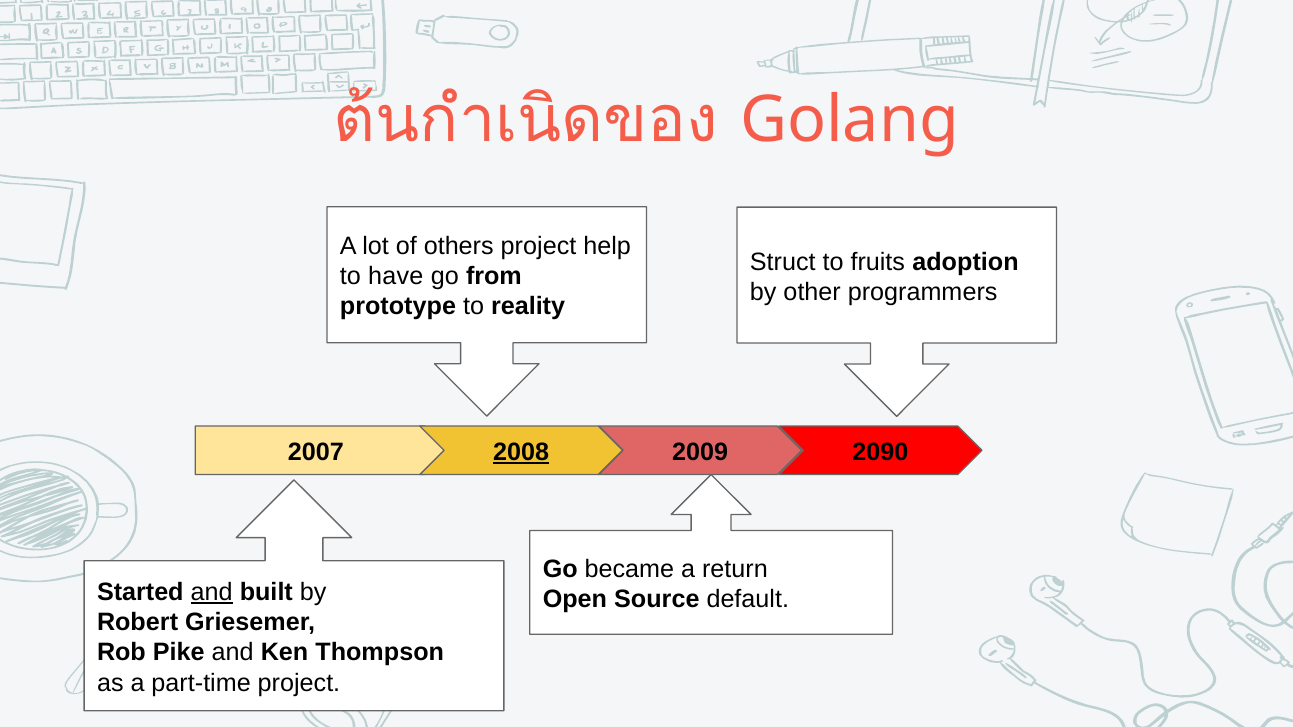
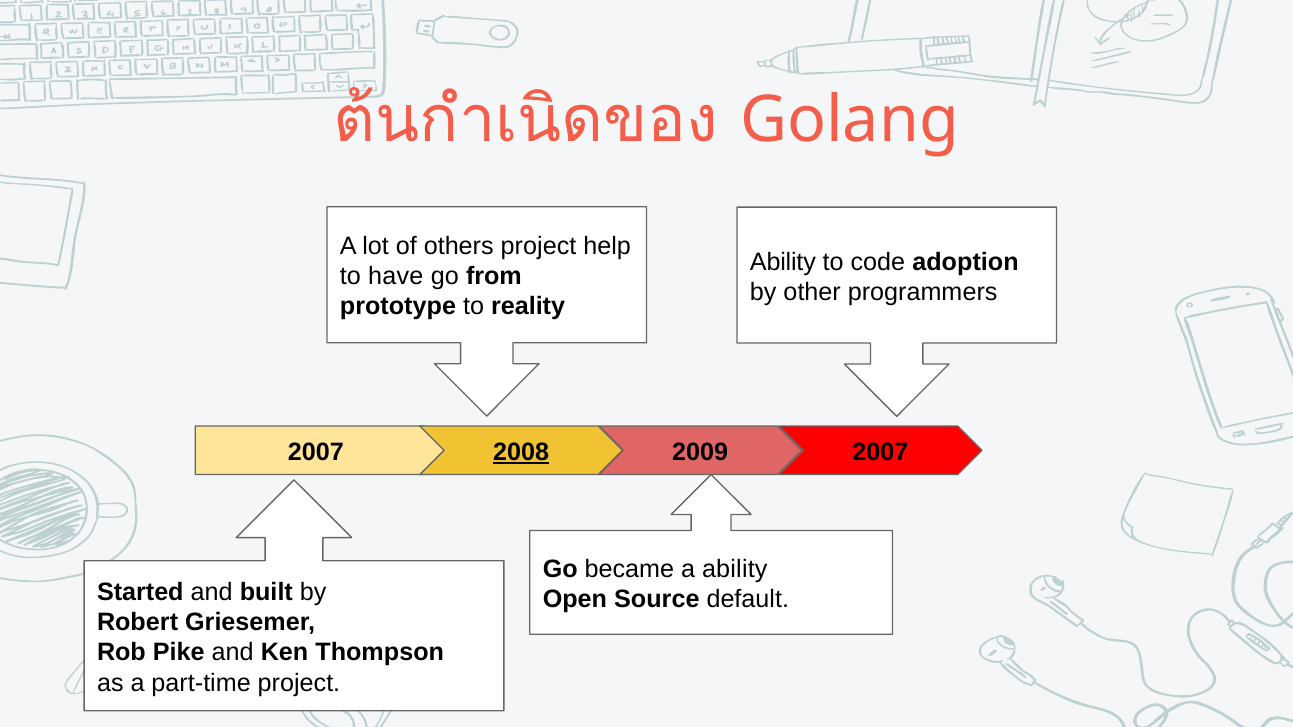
Struct at (783, 262): Struct -> Ability
fruits: fruits -> code
2009 2090: 2090 -> 2007
a return: return -> ability
and at (212, 592) underline: present -> none
